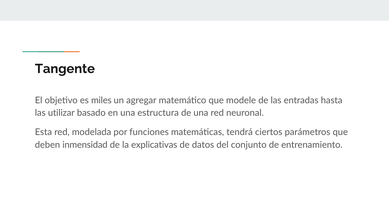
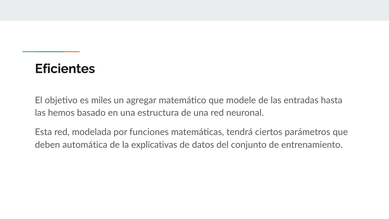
Tangente: Tangente -> Eficientes
utilizar: utilizar -> hemos
inmensidad: inmensidad -> automática
